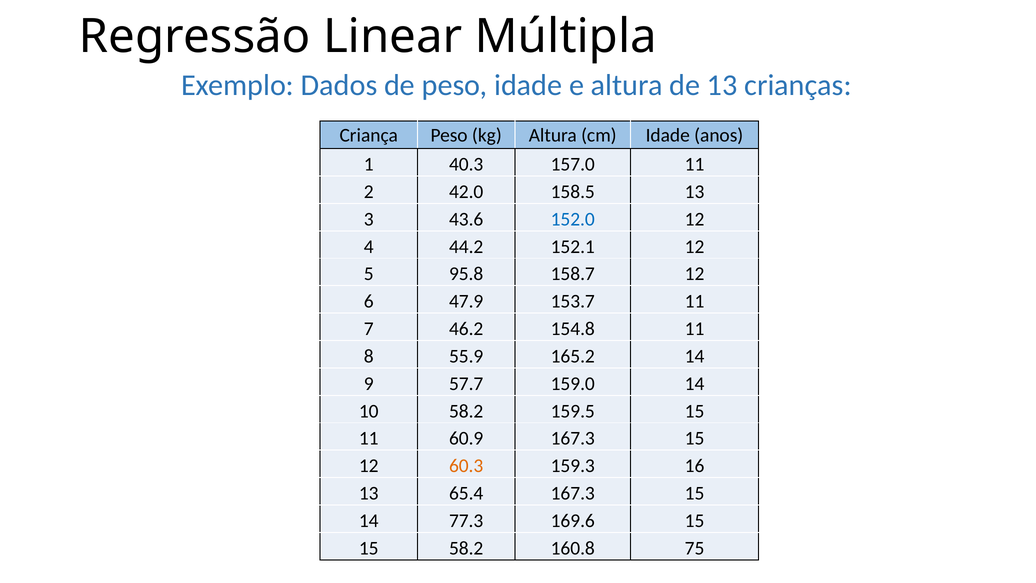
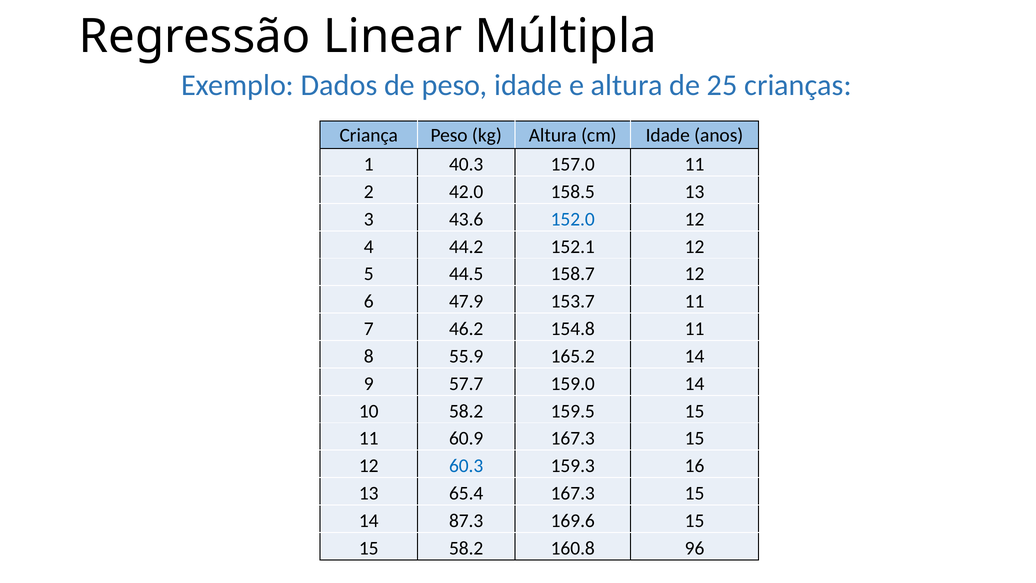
de 13: 13 -> 25
95.8: 95.8 -> 44.5
60.3 colour: orange -> blue
77.3: 77.3 -> 87.3
75: 75 -> 96
